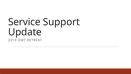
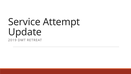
Support: Support -> Attempt
